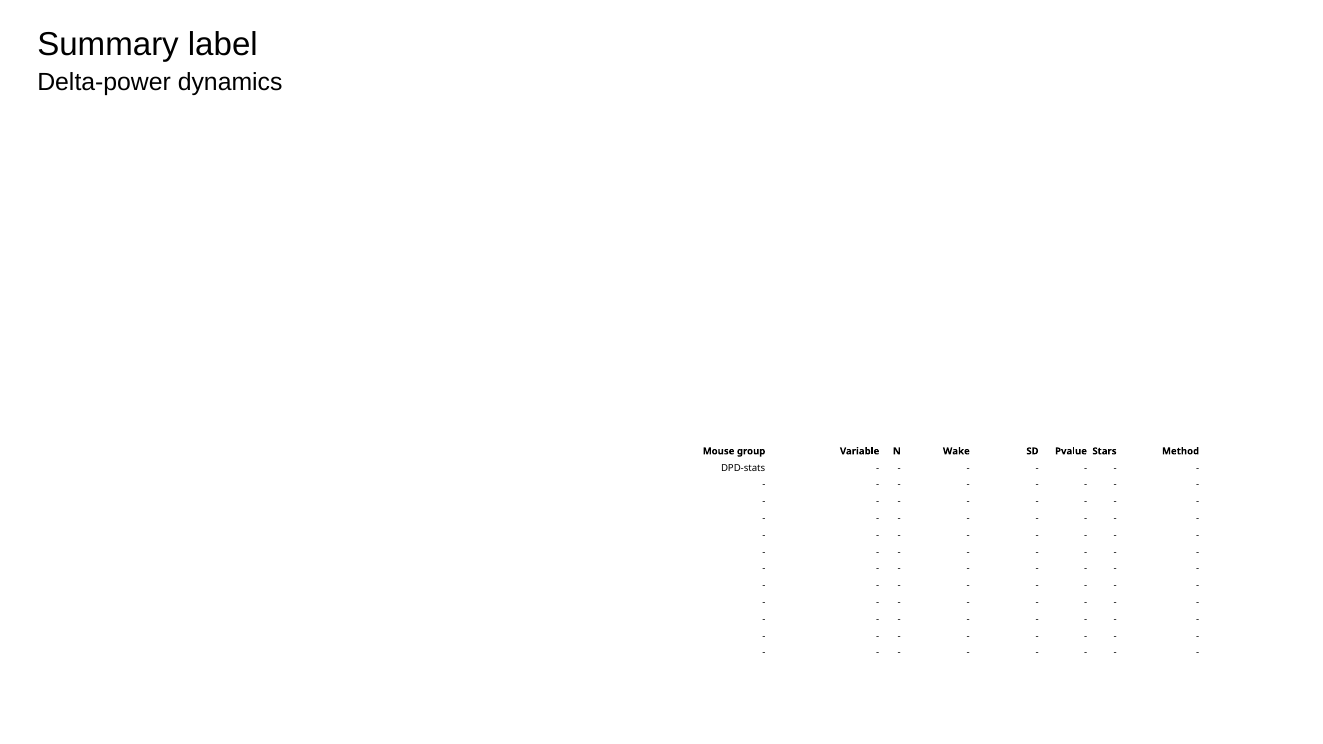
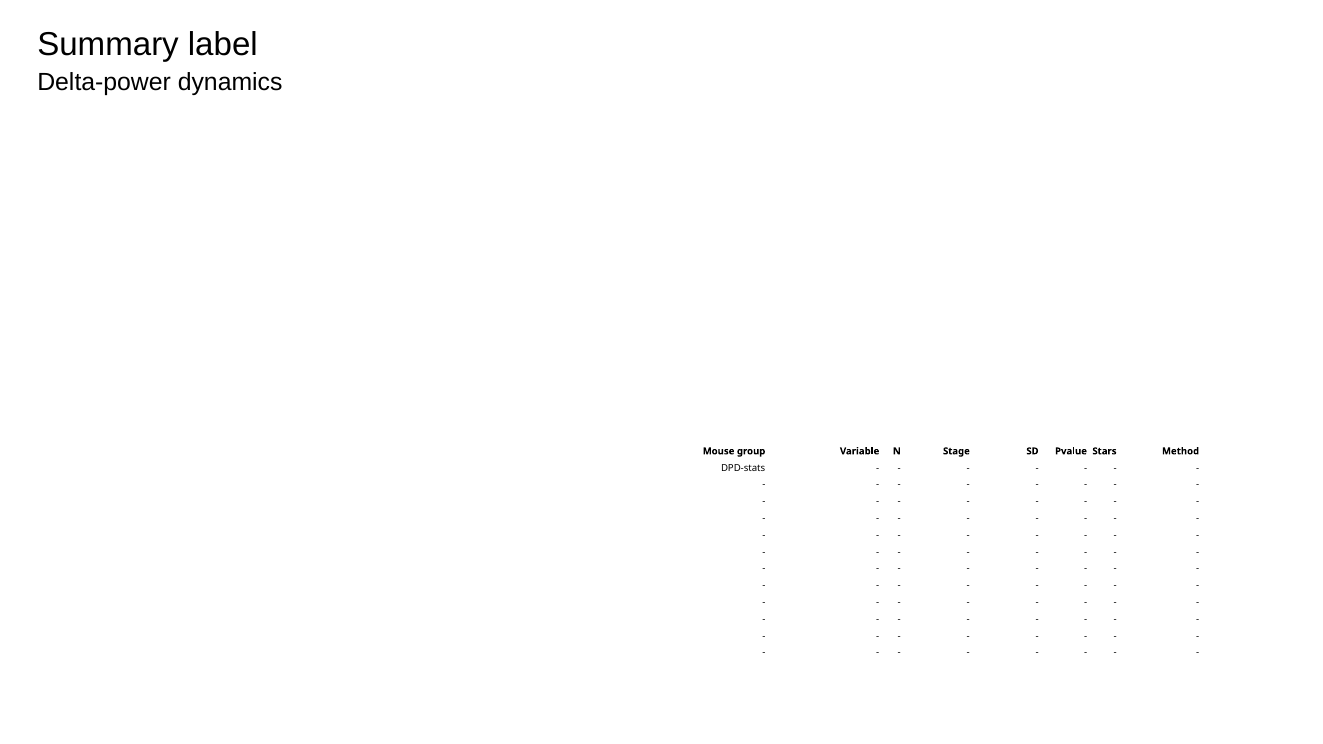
Wake: Wake -> Stage
